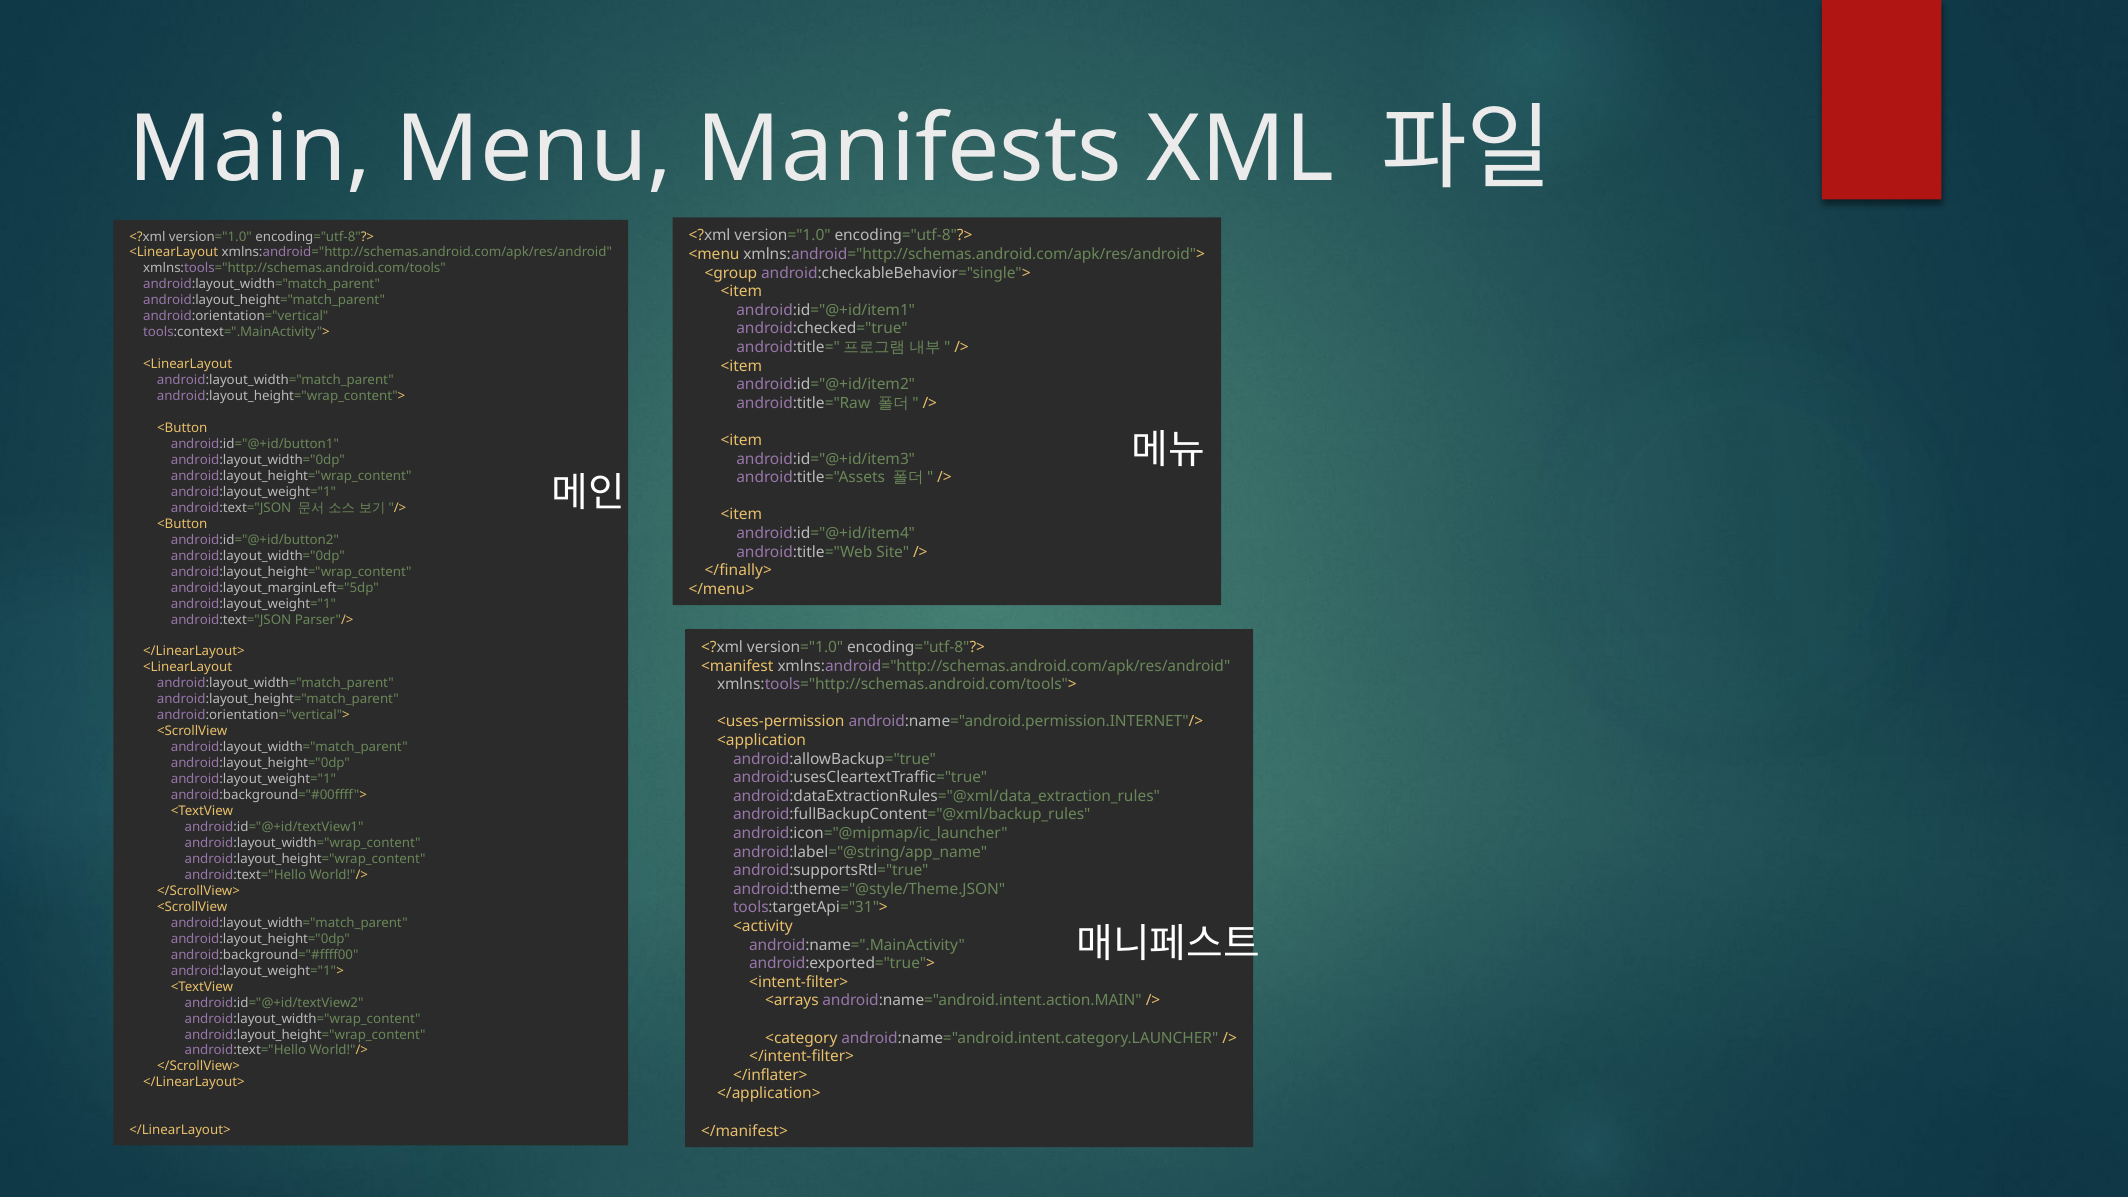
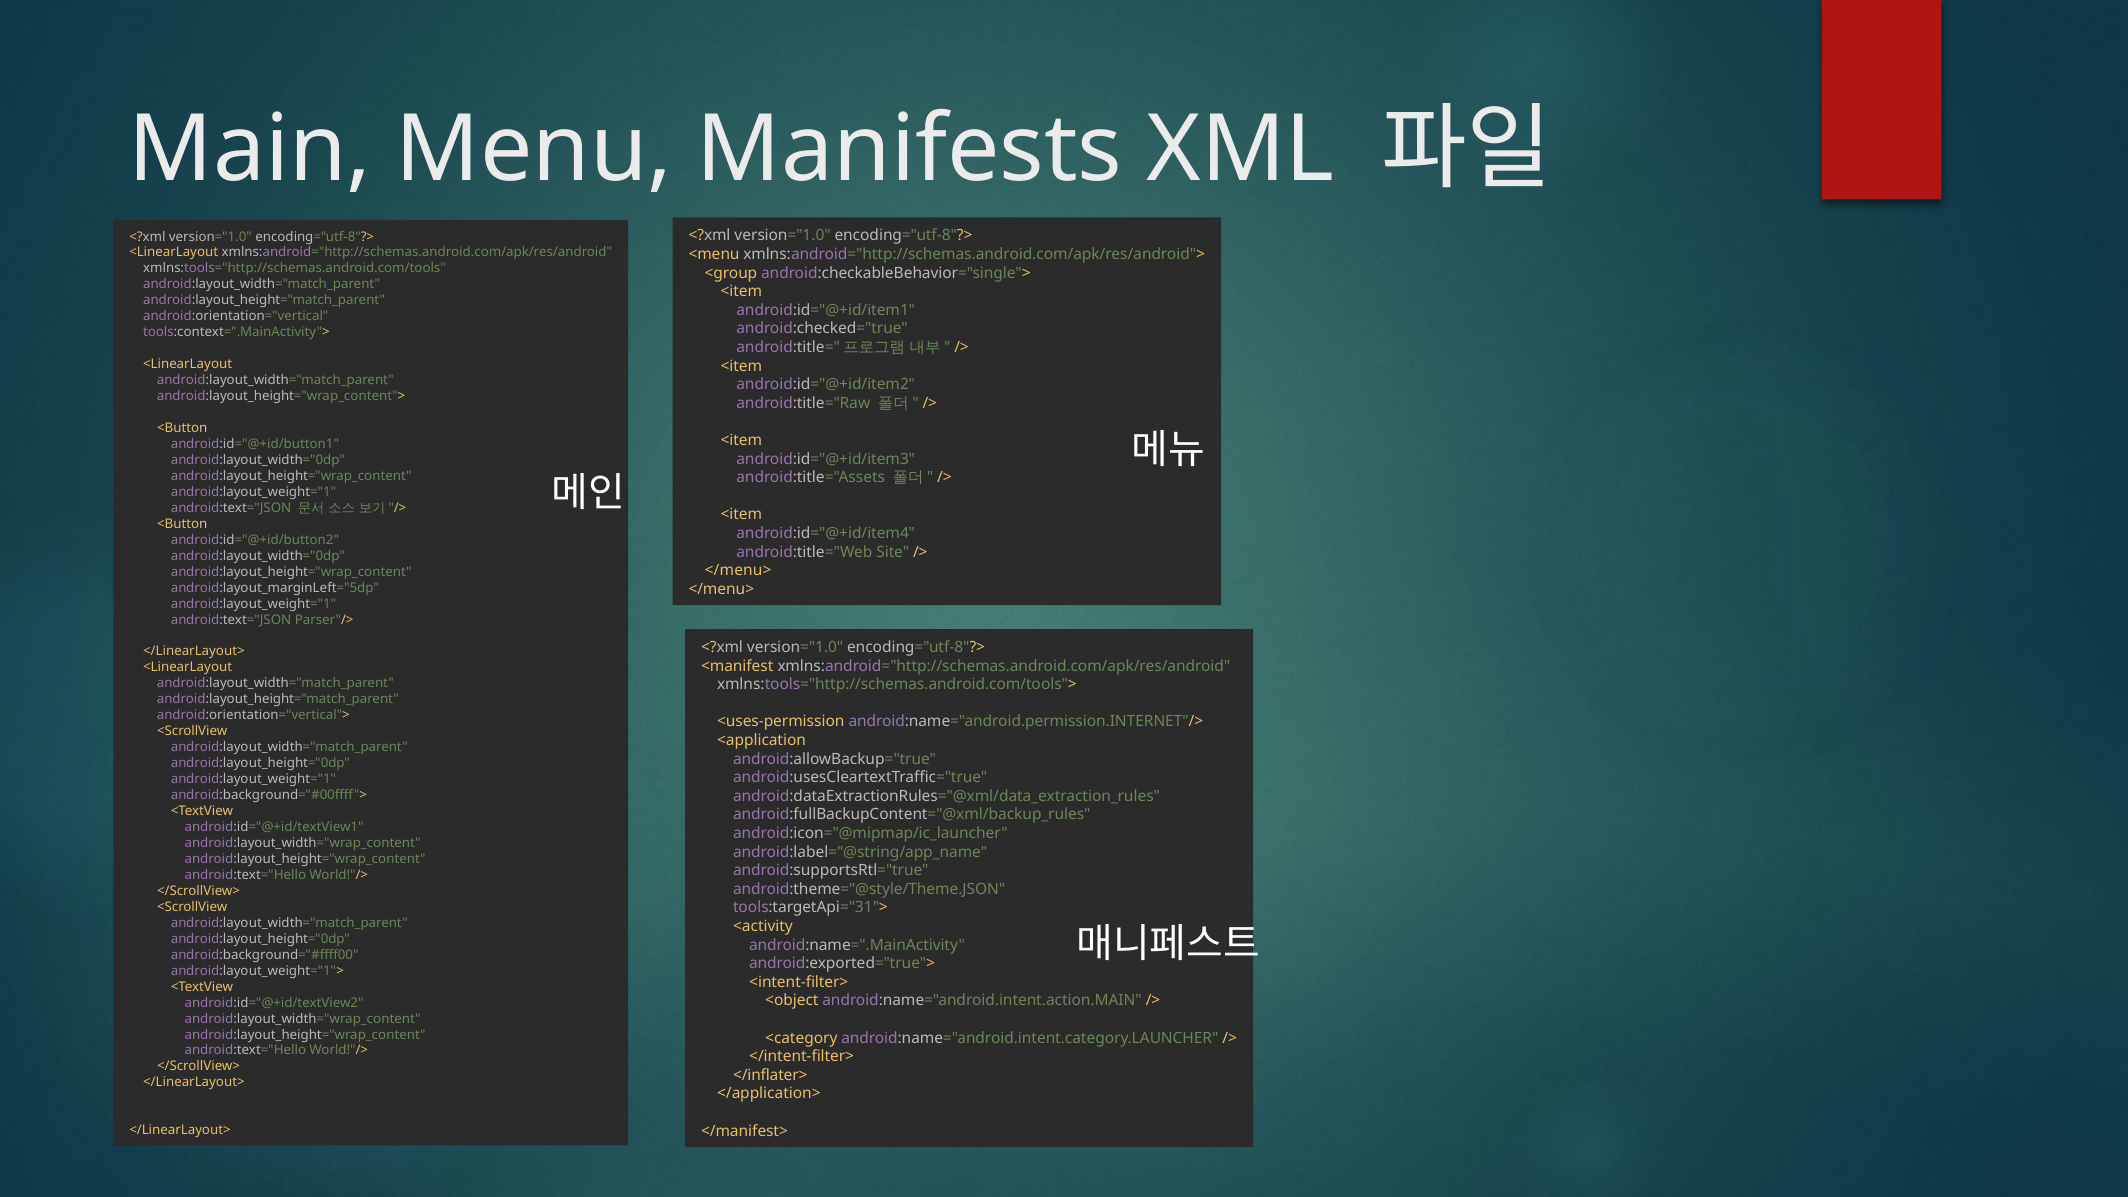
</finally> at (738, 571): </finally> -> </menu>
<arrays: <arrays -> <object
